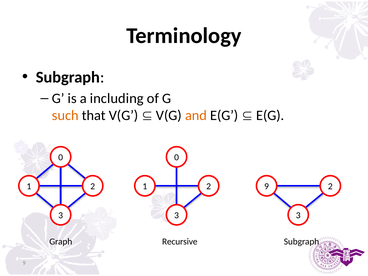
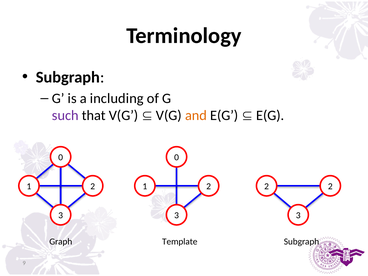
such colour: orange -> purple
2 9: 9 -> 2
Recursive: Recursive -> Template
